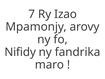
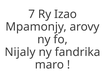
Nifidy: Nifidy -> Nijaly
